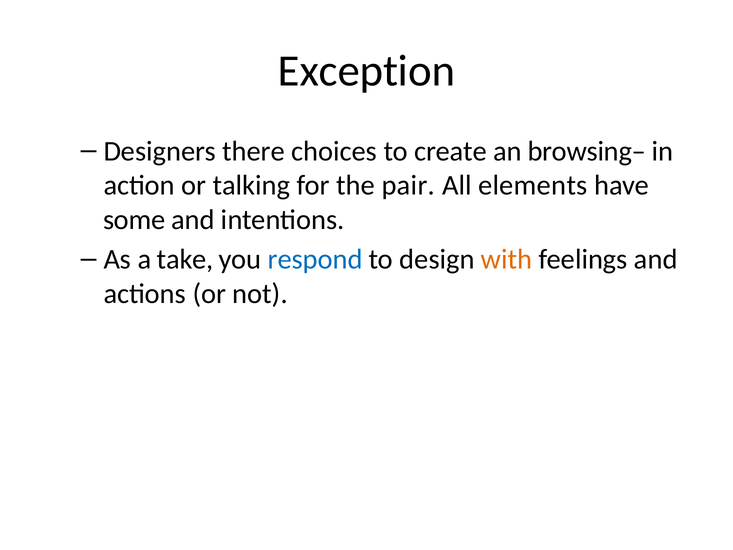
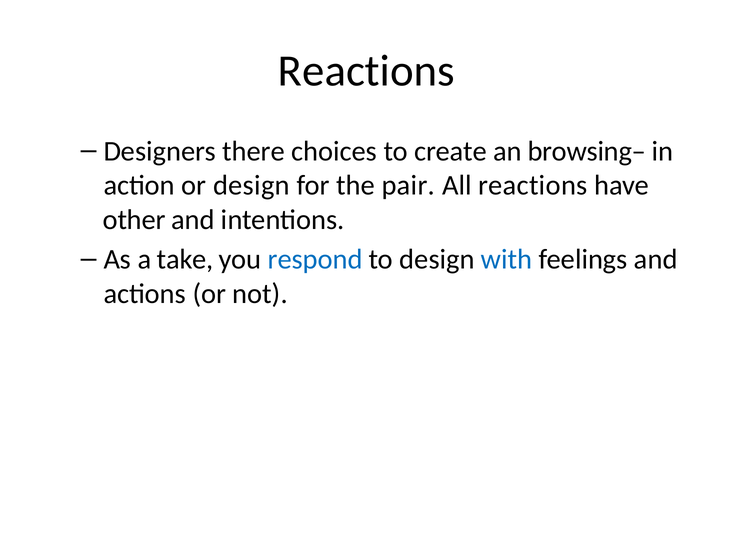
Exception at (367, 71): Exception -> Reactions
or talking: talking -> design
All elements: elements -> reactions
some: some -> other
with colour: orange -> blue
